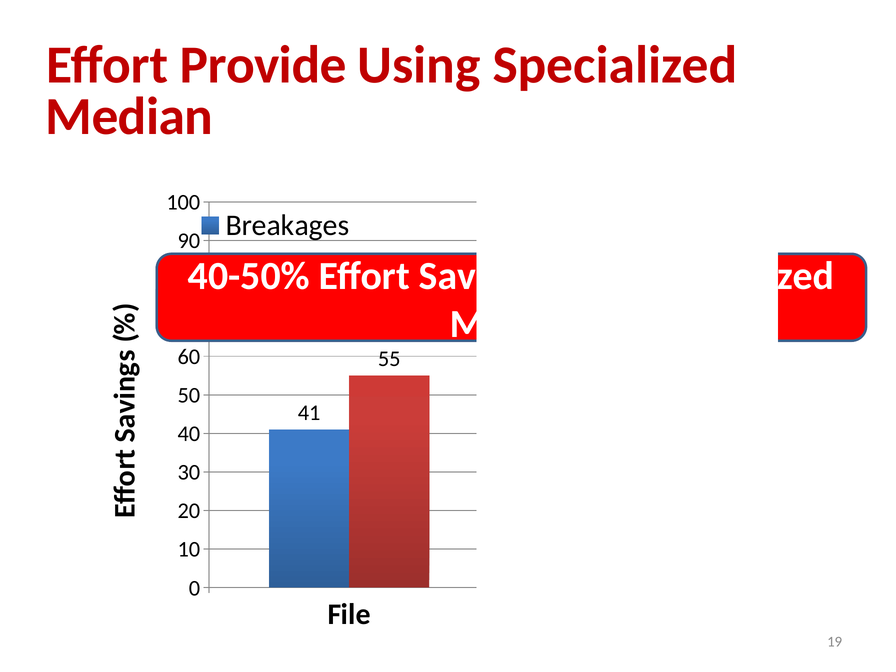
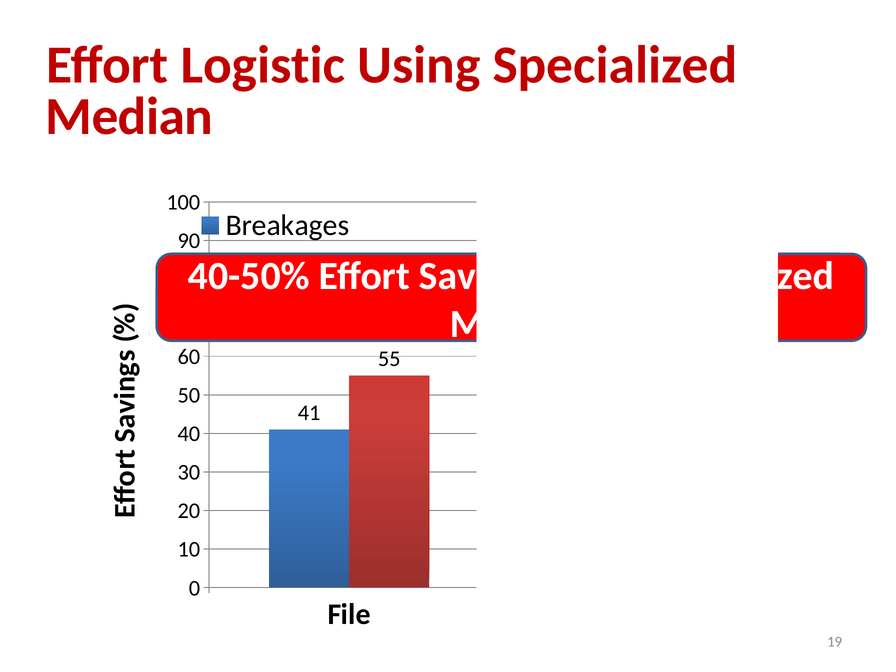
Provide: Provide -> Logistic
